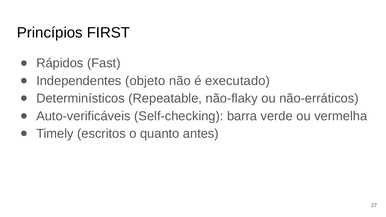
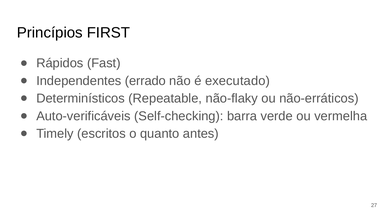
objeto: objeto -> errado
